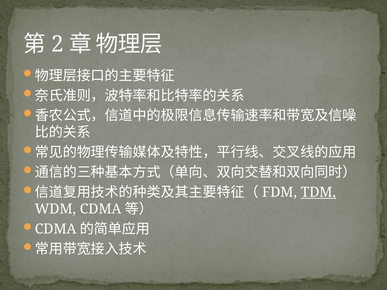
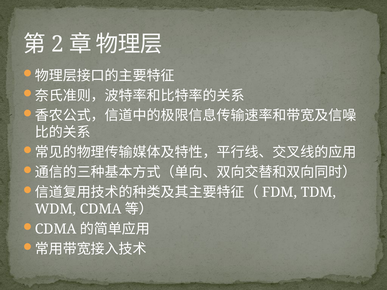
TDM underline: present -> none
